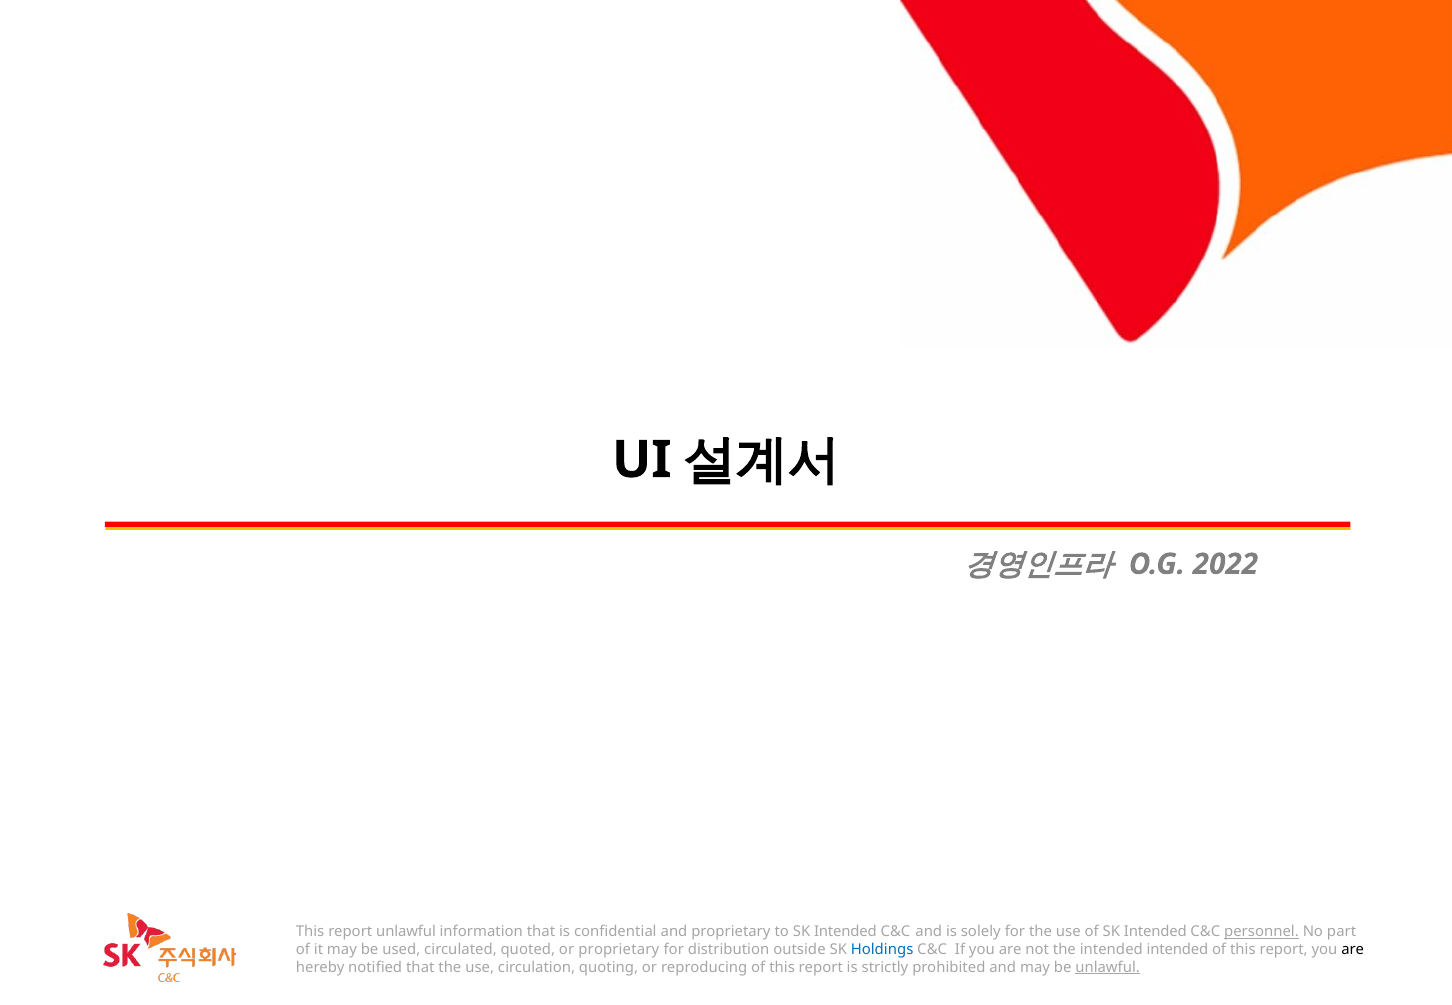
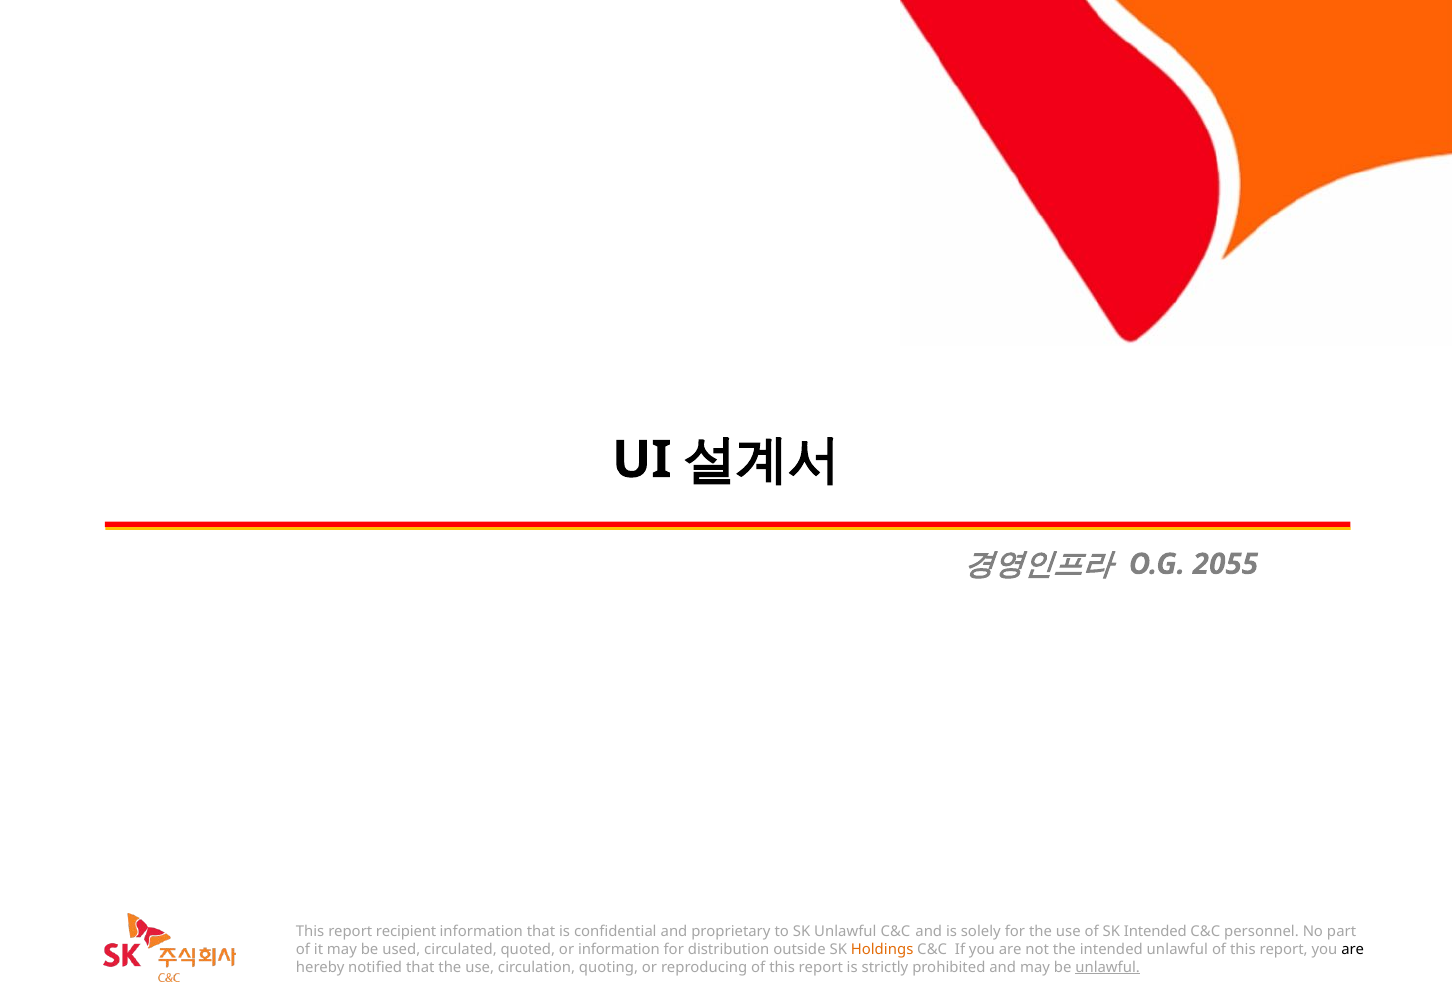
2022: 2022 -> 2055
report unlawful: unlawful -> recipient
to SK Intended: Intended -> Unlawful
personnel underline: present -> none
or proprietary: proprietary -> information
Holdings colour: blue -> orange
intended intended: intended -> unlawful
